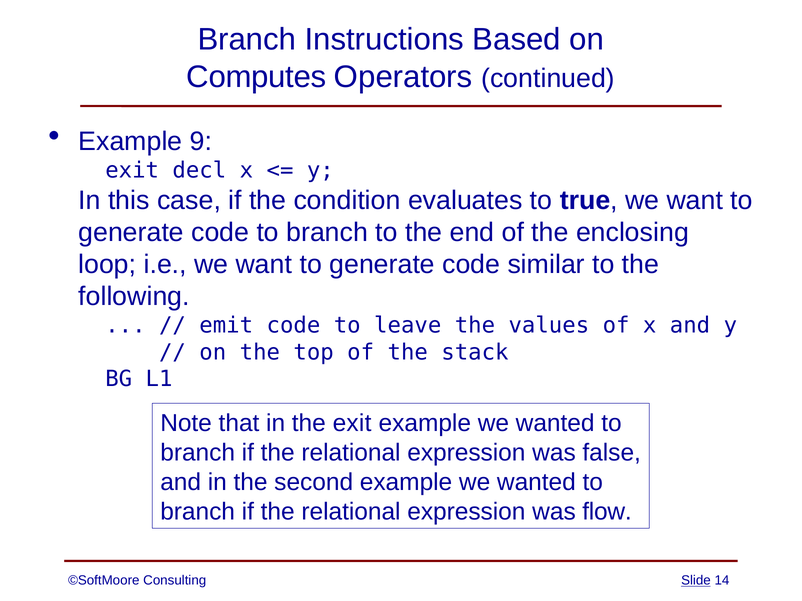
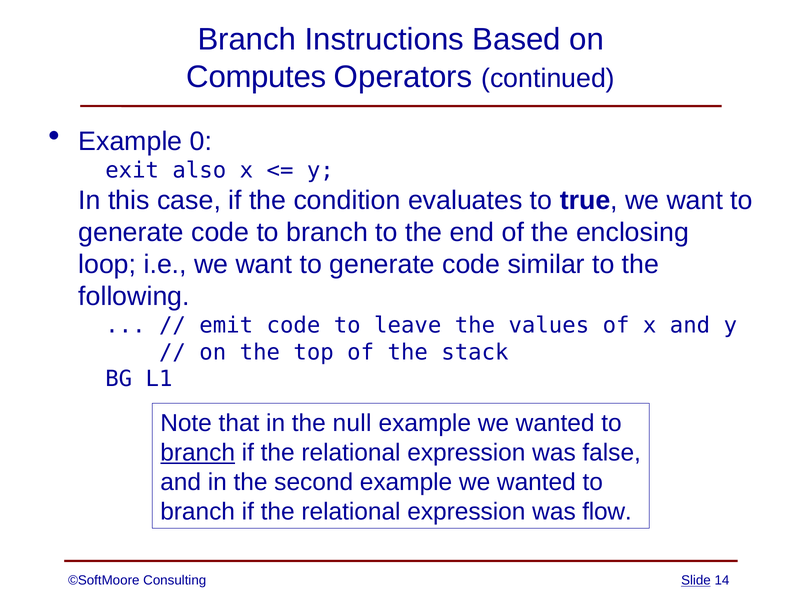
9: 9 -> 0
decl: decl -> also
the exit: exit -> null
branch at (198, 453) underline: none -> present
